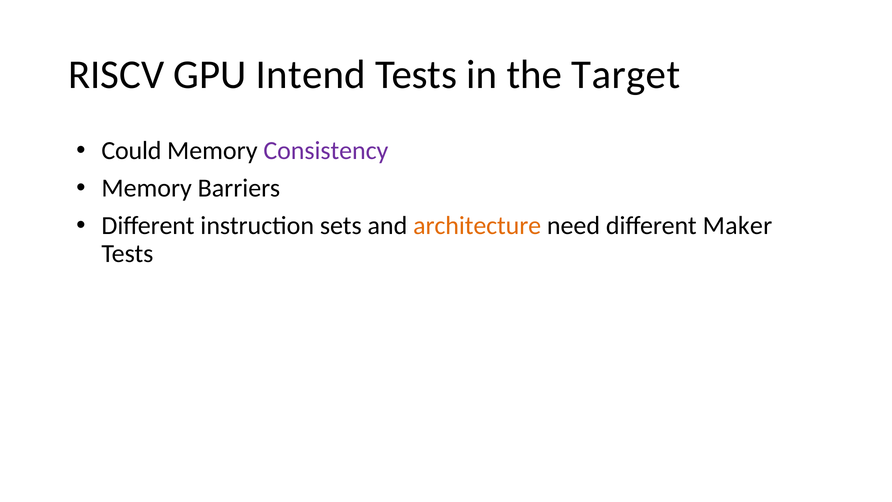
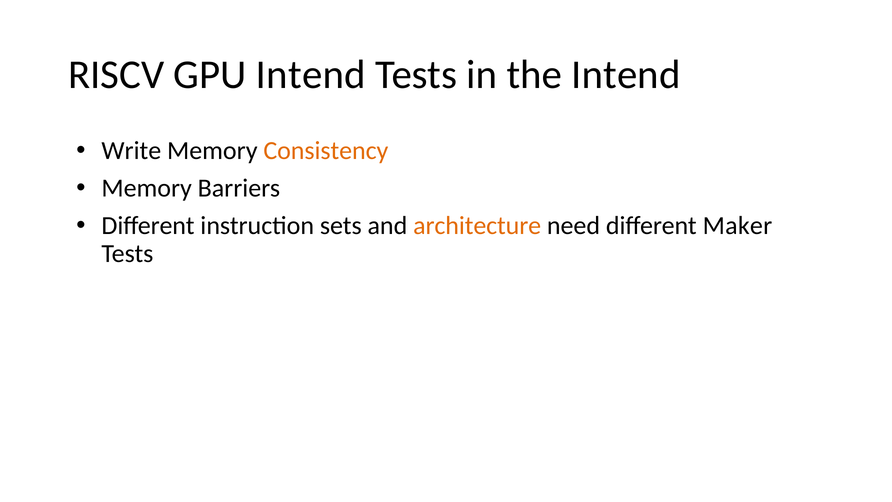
the Target: Target -> Intend
Could: Could -> Write
Consistency colour: purple -> orange
